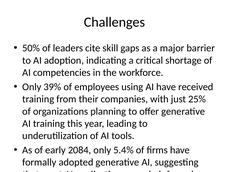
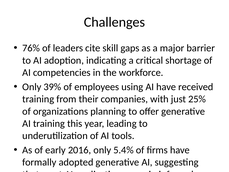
50%: 50% -> 76%
2084: 2084 -> 2016
